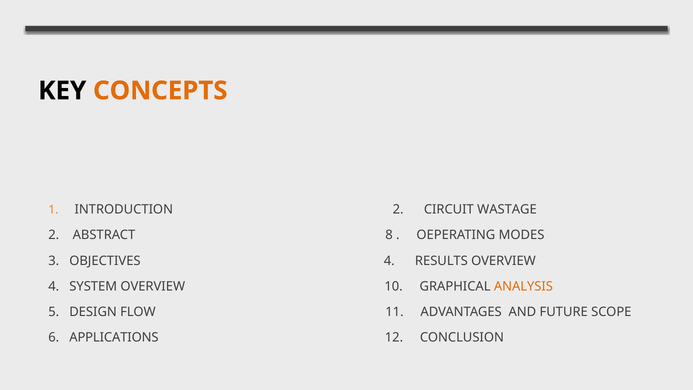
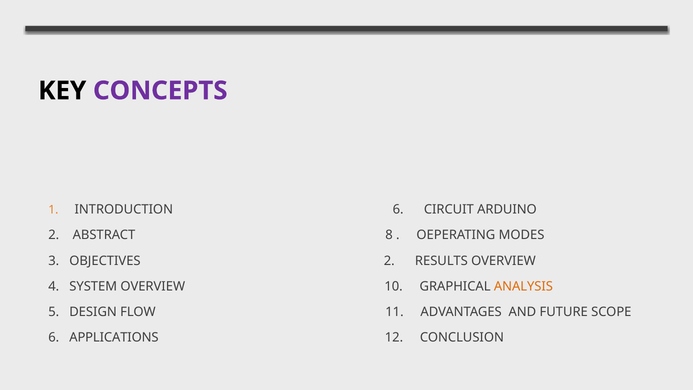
CONCEPTS colour: orange -> purple
INTRODUCTION 2: 2 -> 6
WASTAGE: WASTAGE -> ARDUINO
OBJECTIVES 4: 4 -> 2
